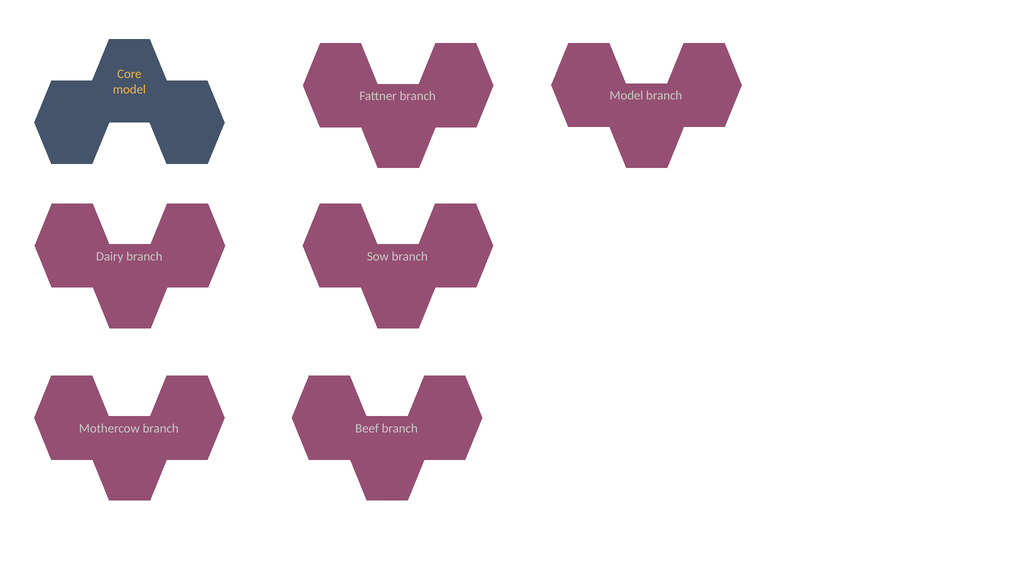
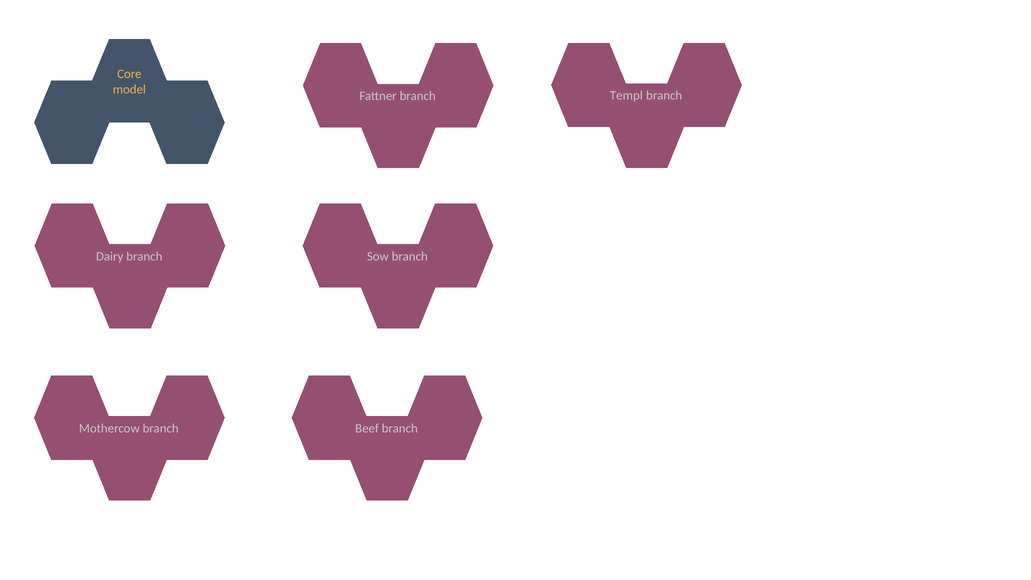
branch Model: Model -> Templ
